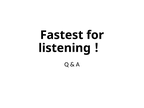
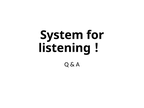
Fastest: Fastest -> System
